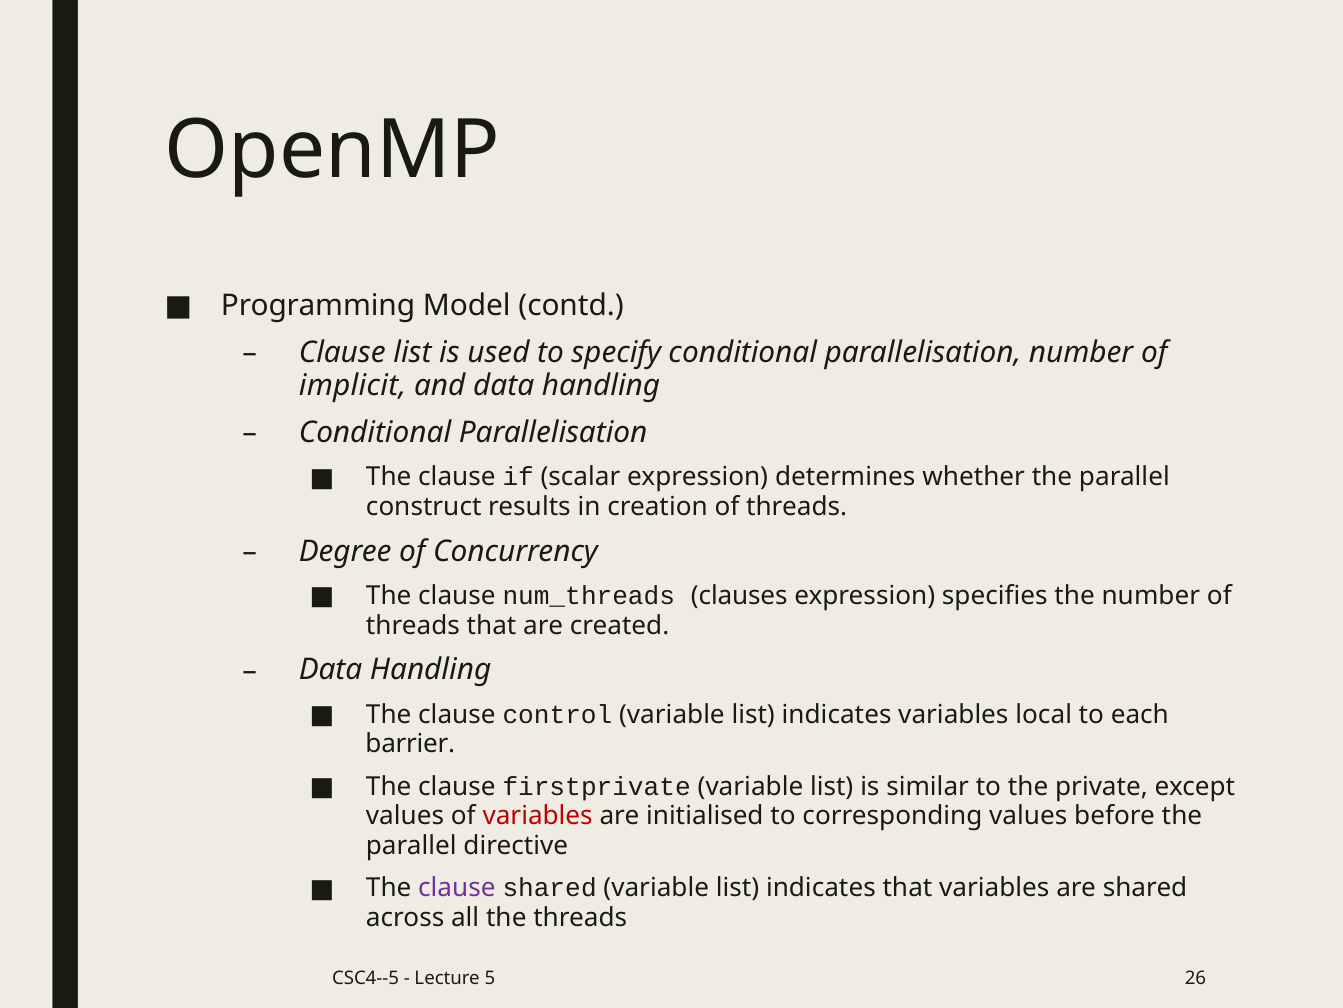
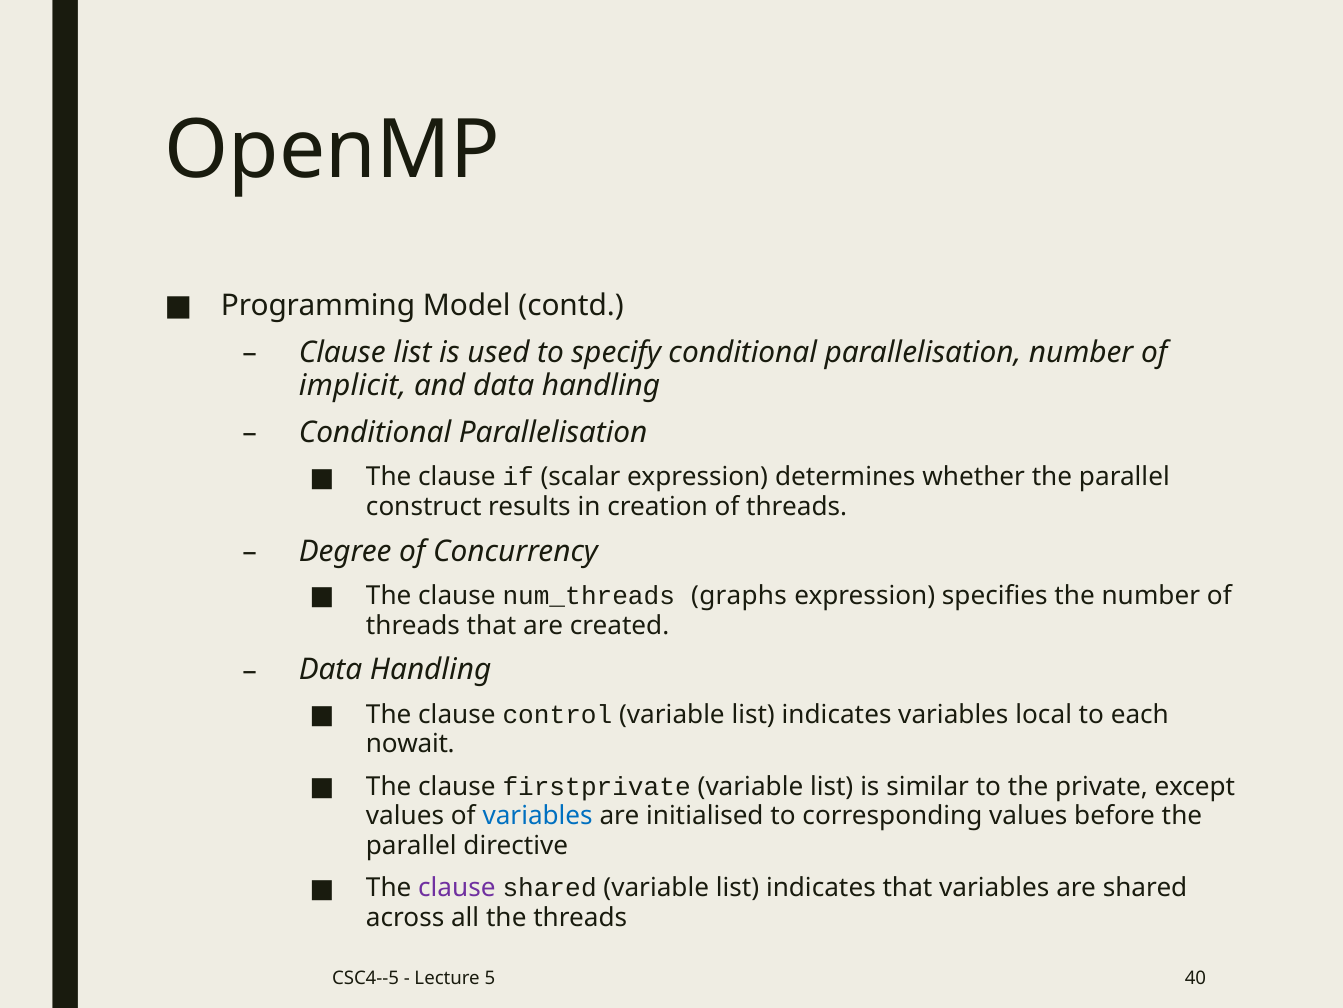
clauses: clauses -> graphs
barrier: barrier -> nowait
variables at (538, 816) colour: red -> blue
26: 26 -> 40
